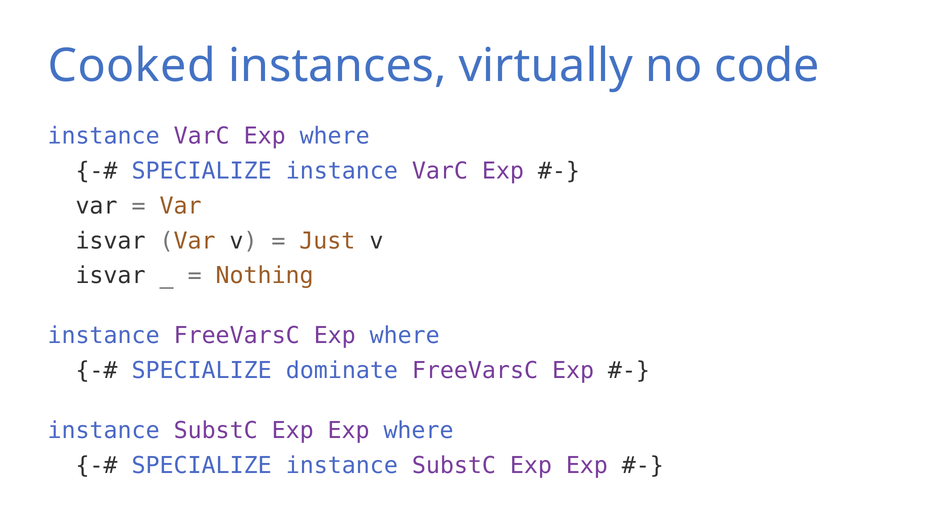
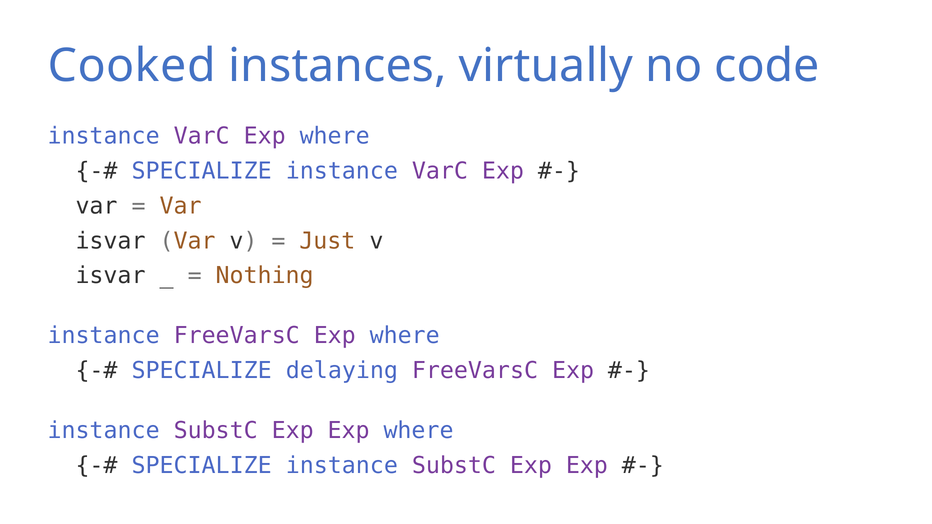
dominate: dominate -> delaying
